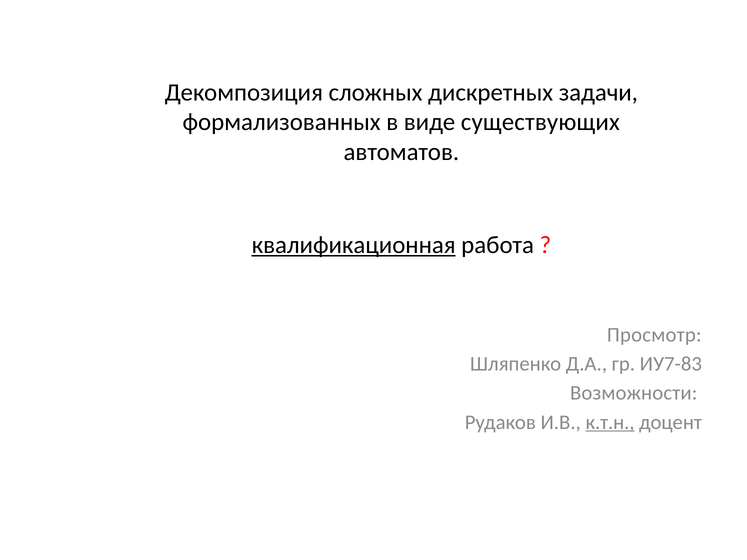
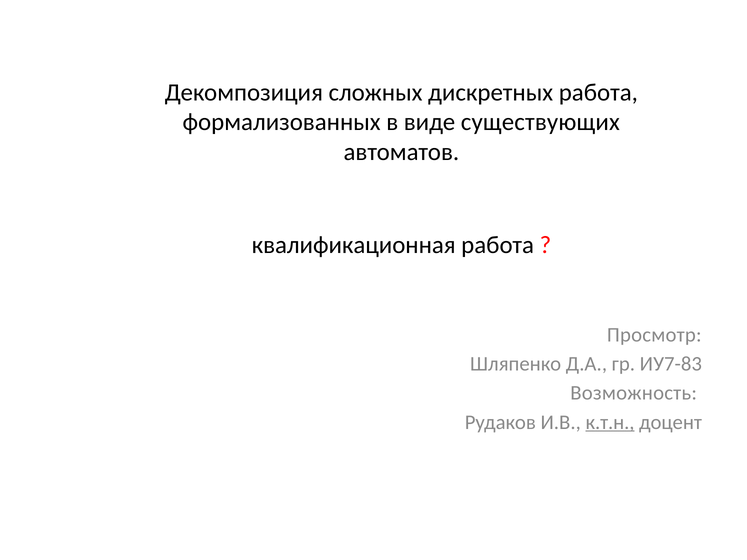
дискретных задачи: задачи -> работа
квалификационная underline: present -> none
Возможности: Возможности -> Возможность
